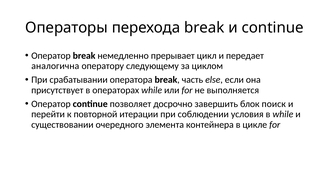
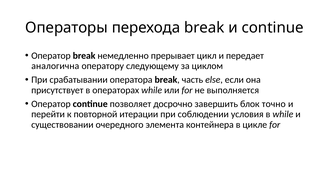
поиск: поиск -> точно
